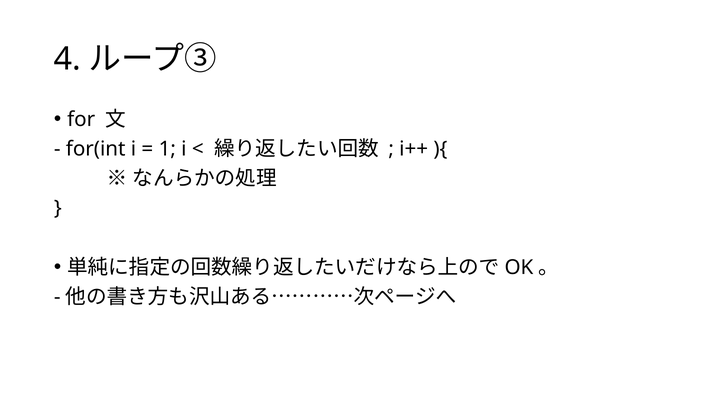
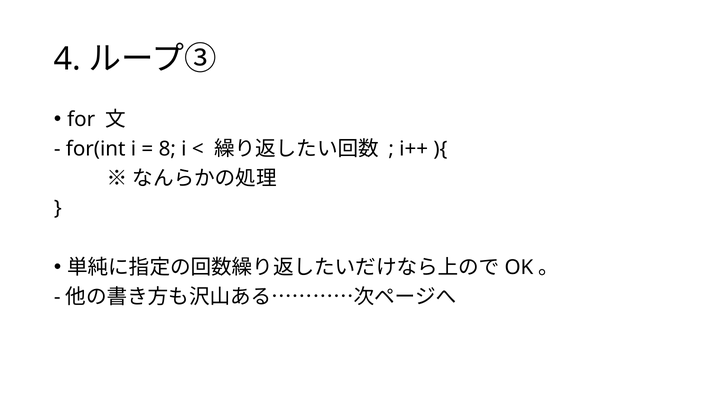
1: 1 -> 8
